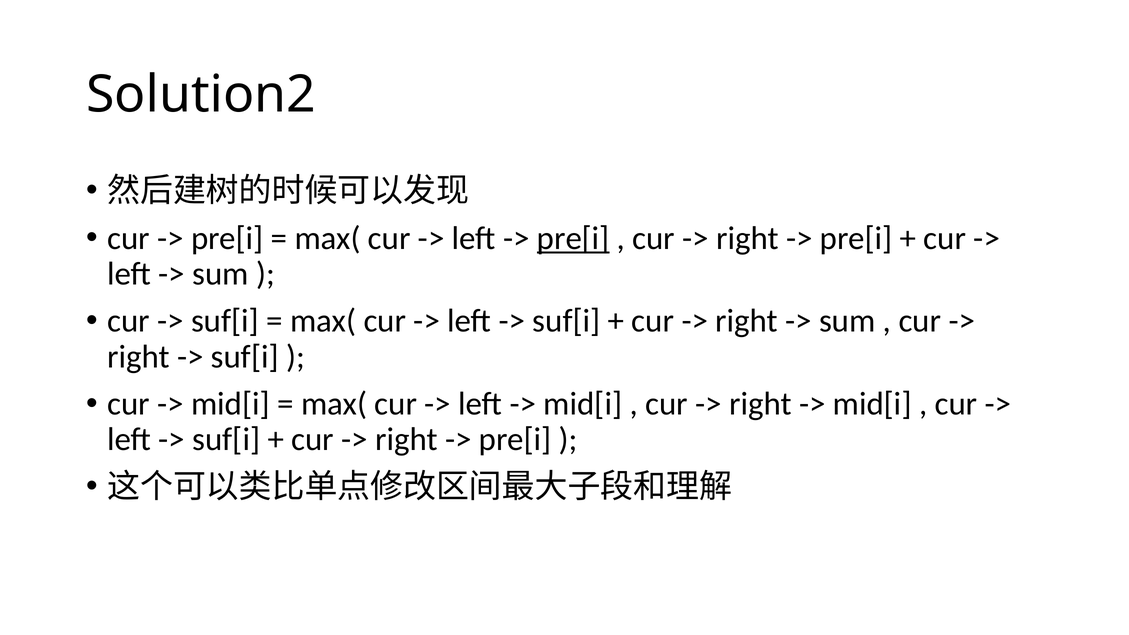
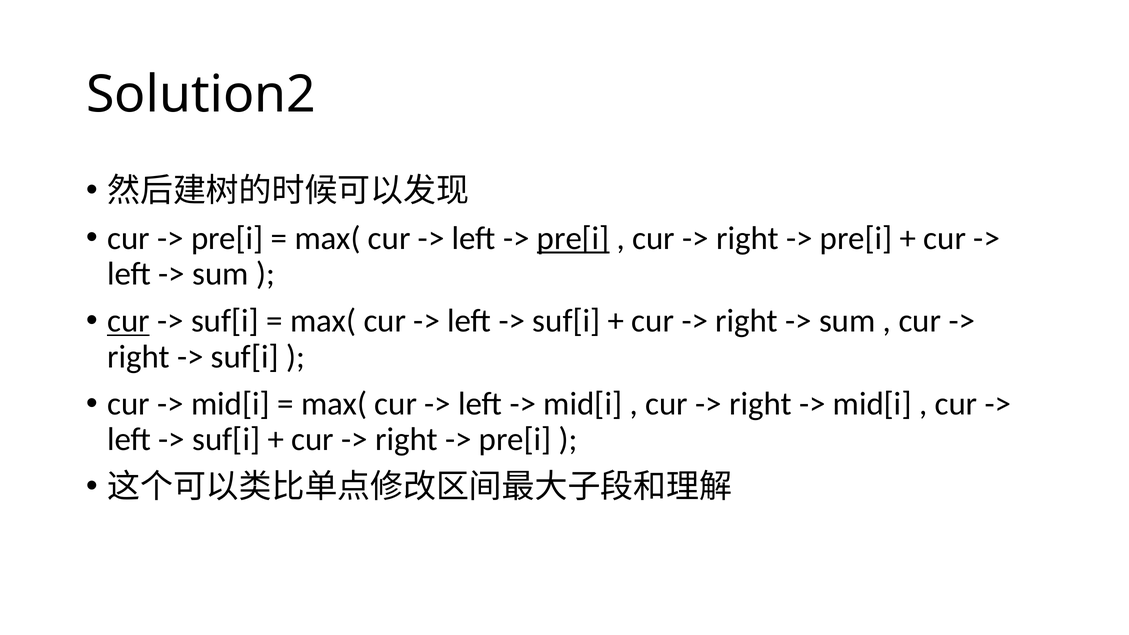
cur at (129, 321) underline: none -> present
